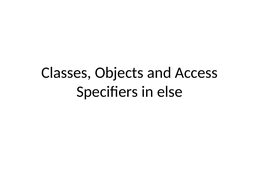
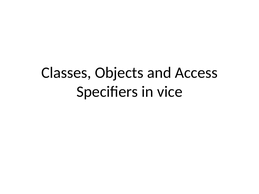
else: else -> vice
